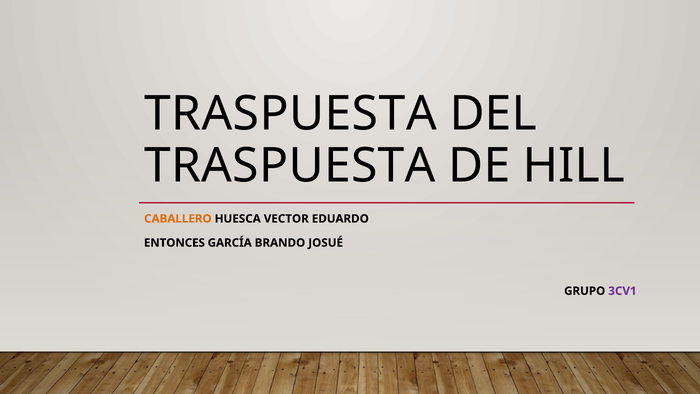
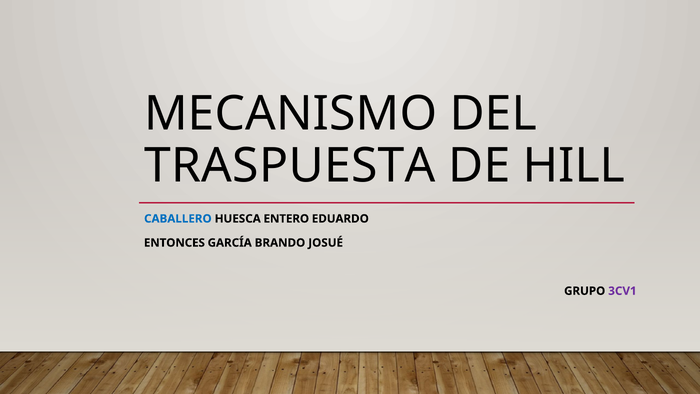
TRASPUESTA at (290, 114): TRASPUESTA -> MECANISMO
CABALLERO colour: orange -> blue
VECTOR: VECTOR -> ENTERO
